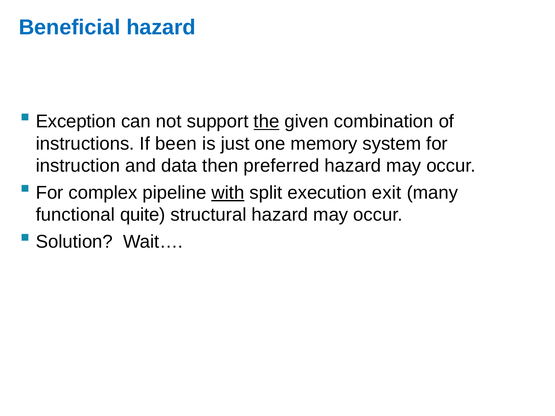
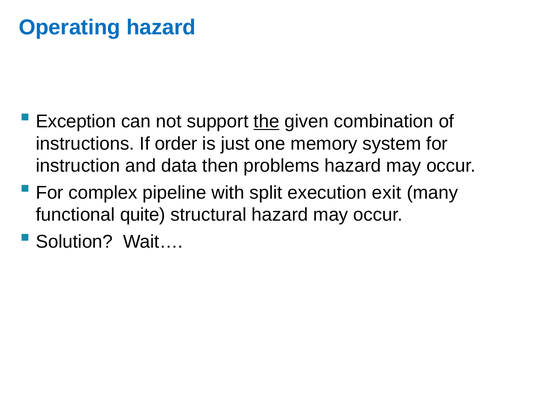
Beneficial: Beneficial -> Operating
been: been -> order
preferred: preferred -> problems
with underline: present -> none
